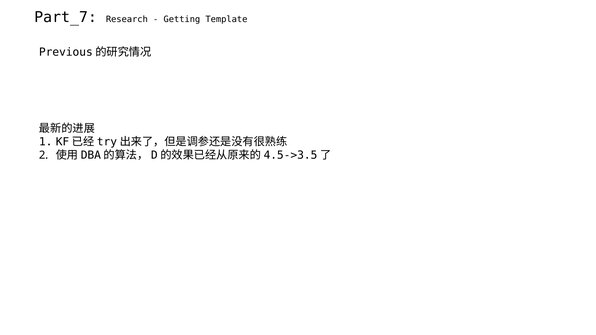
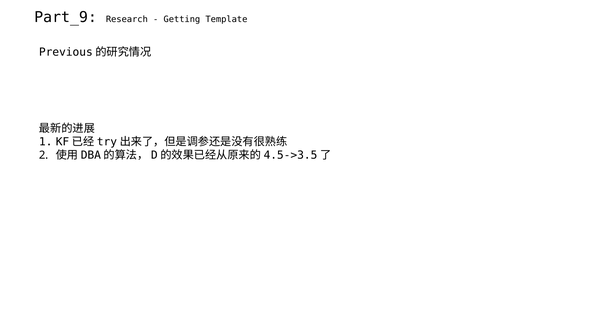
Part_7: Part_7 -> Part_9
